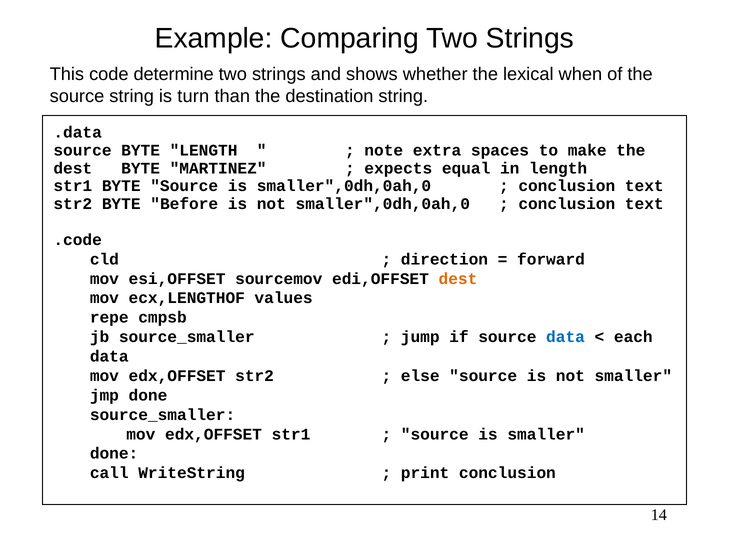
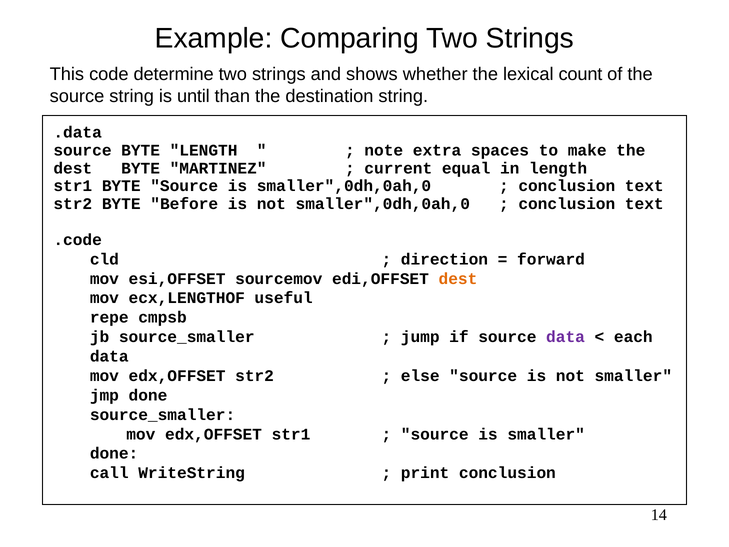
when: when -> count
turn: turn -> until
expects: expects -> current
values: values -> useful
data at (566, 337) colour: blue -> purple
